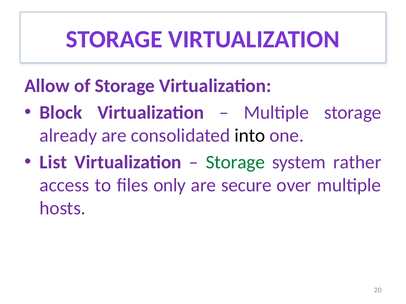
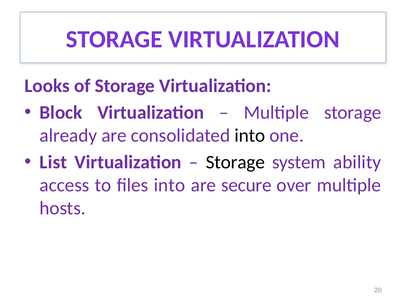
Allow: Allow -> Looks
Storage at (235, 163) colour: green -> black
rather: rather -> ability
files only: only -> into
